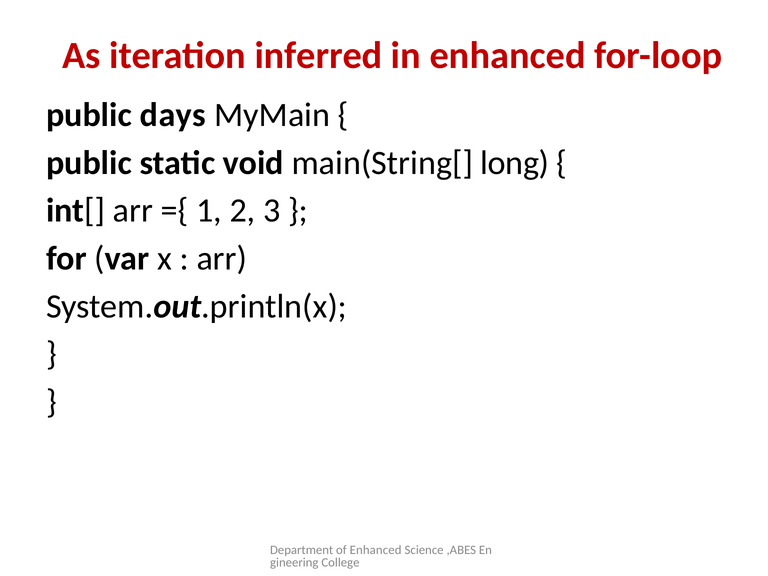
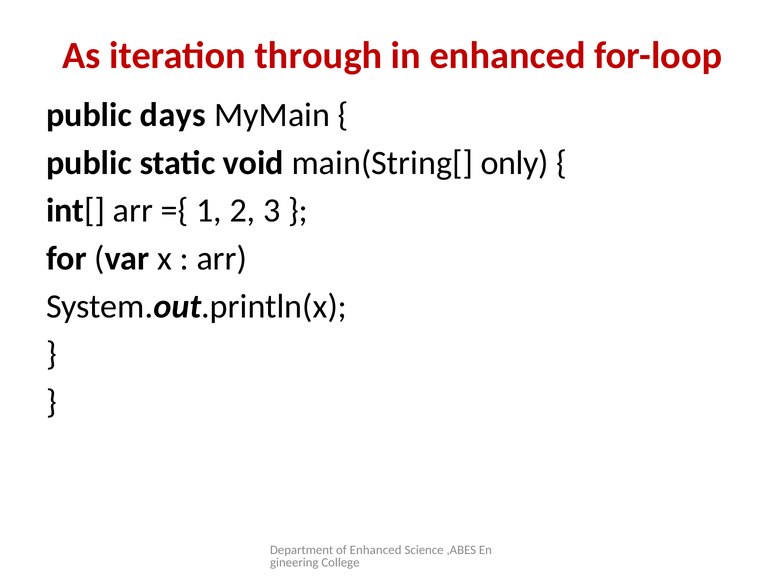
inferred: inferred -> through
long: long -> only
